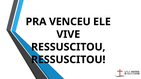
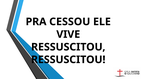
VENCEU: VENCEU -> CESSOU
